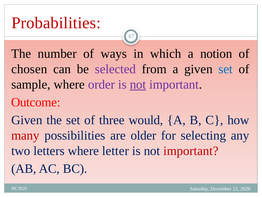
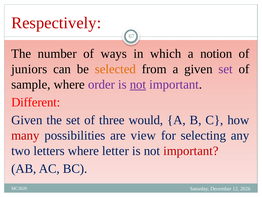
Probabilities: Probabilities -> Respectively
chosen: chosen -> juniors
selected colour: purple -> orange
set at (226, 69) colour: blue -> purple
Outcome: Outcome -> Different
older: older -> view
